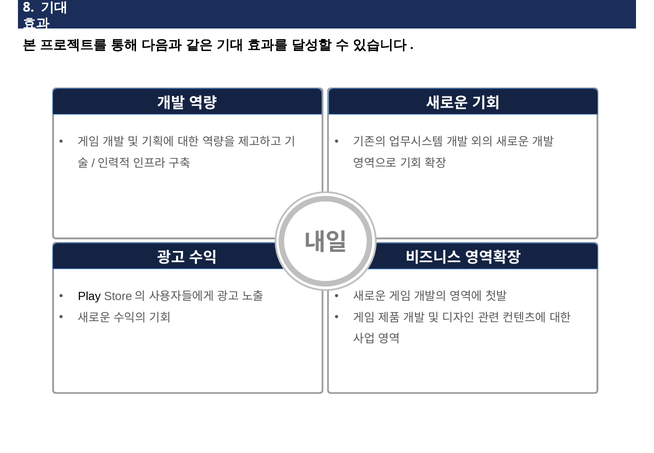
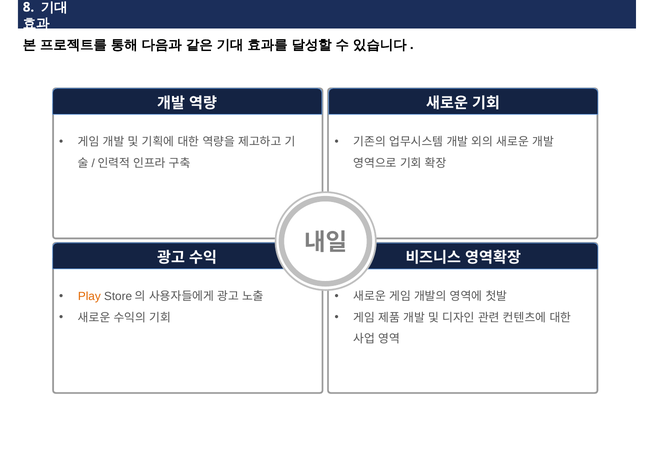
Play colour: black -> orange
